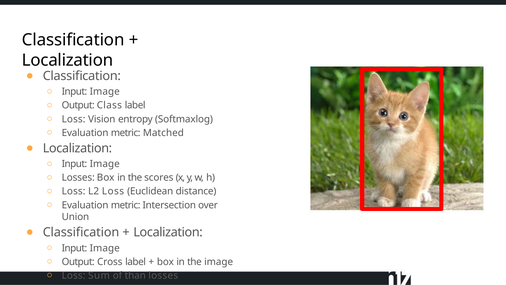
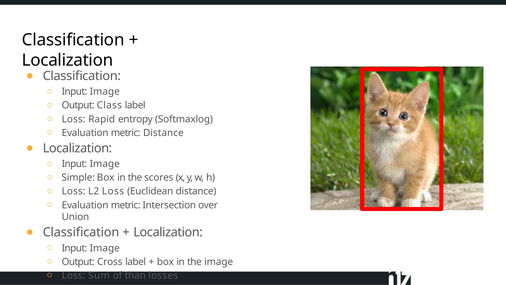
Vision: Vision -> Rapid
metric Matched: Matched -> Distance
Losses at (78, 177): Losses -> Simple
